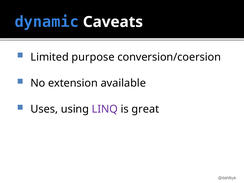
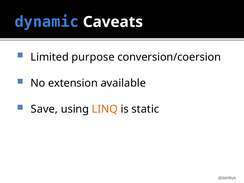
Uses: Uses -> Save
LINQ colour: purple -> orange
great: great -> static
